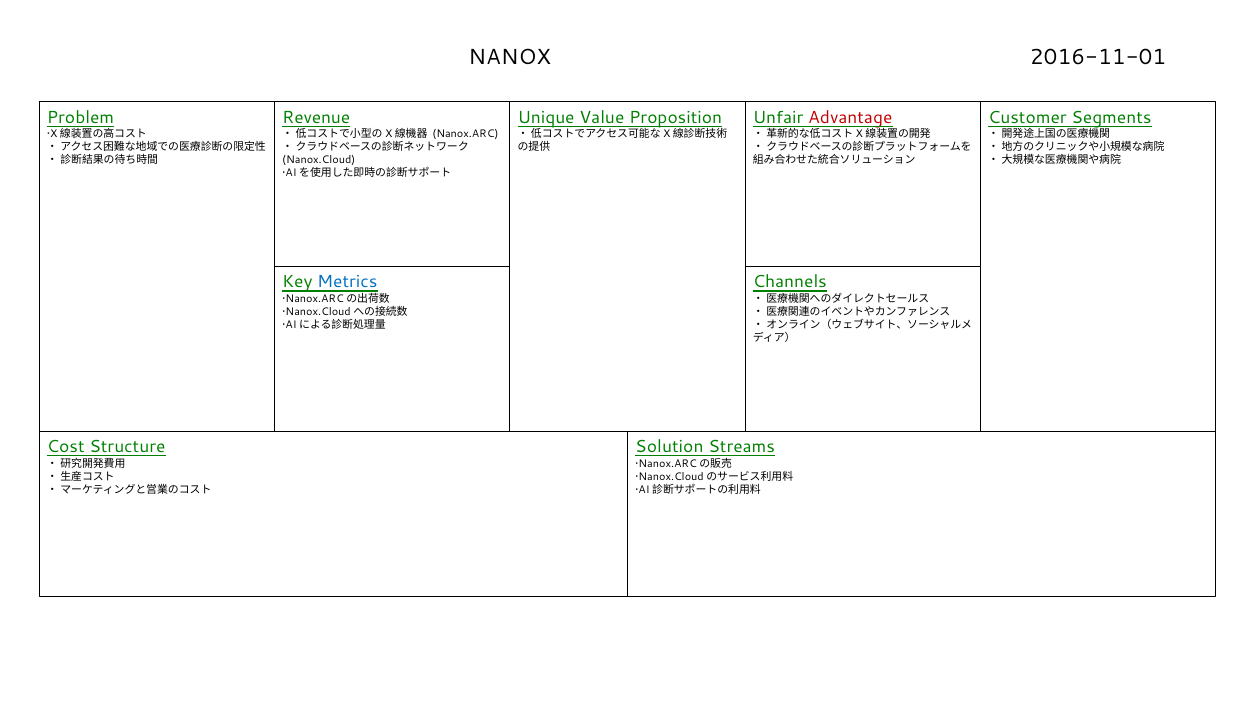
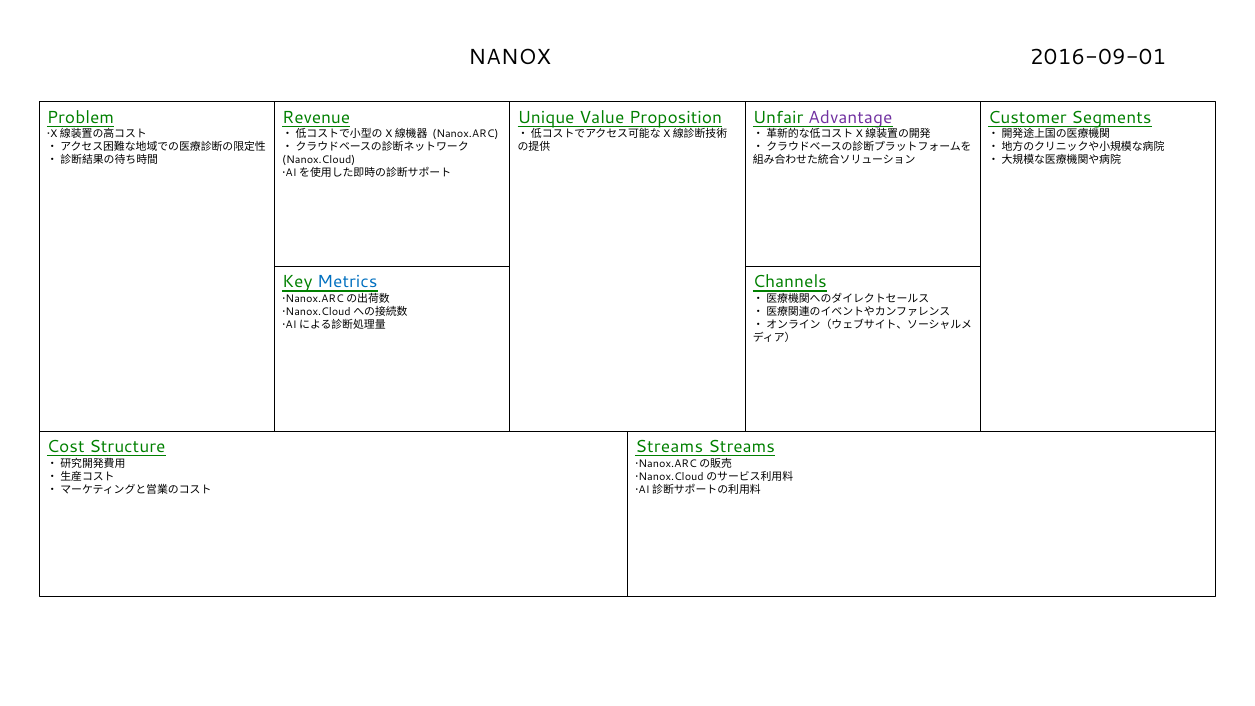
2016-11-01: 2016-11-01 -> 2016-09-01
Advantage colour: red -> purple
Solution at (669, 447): Solution -> Streams
